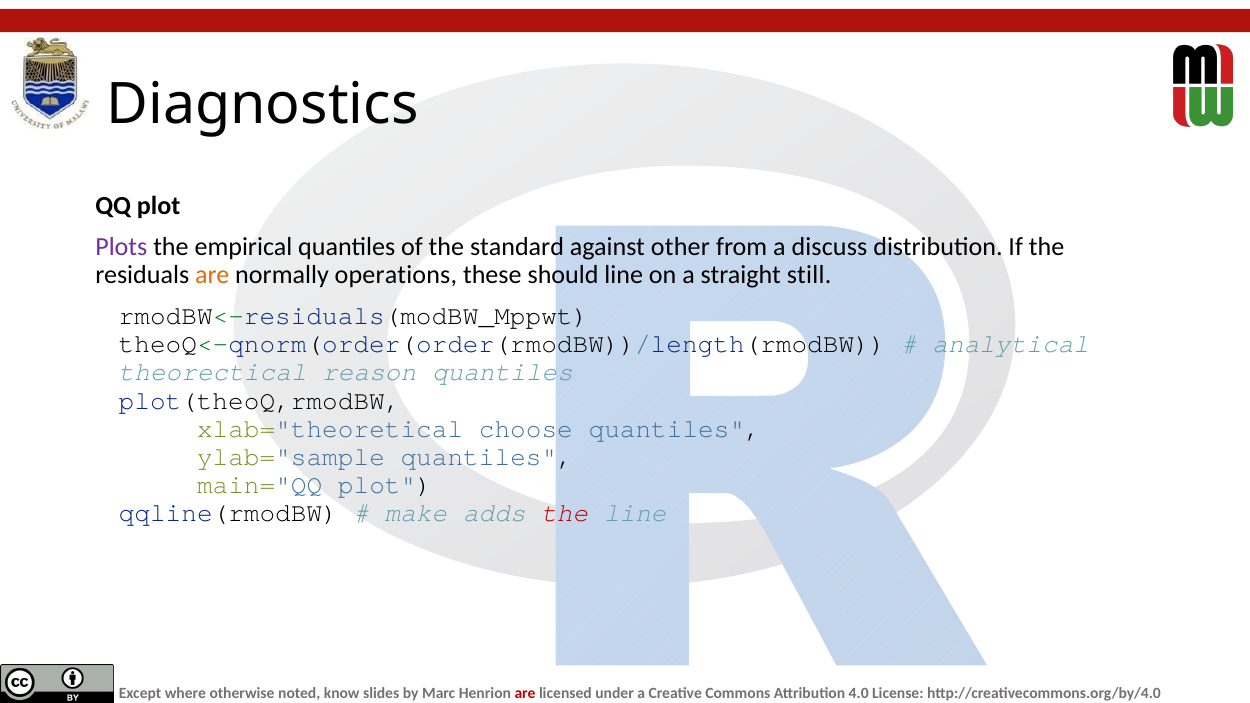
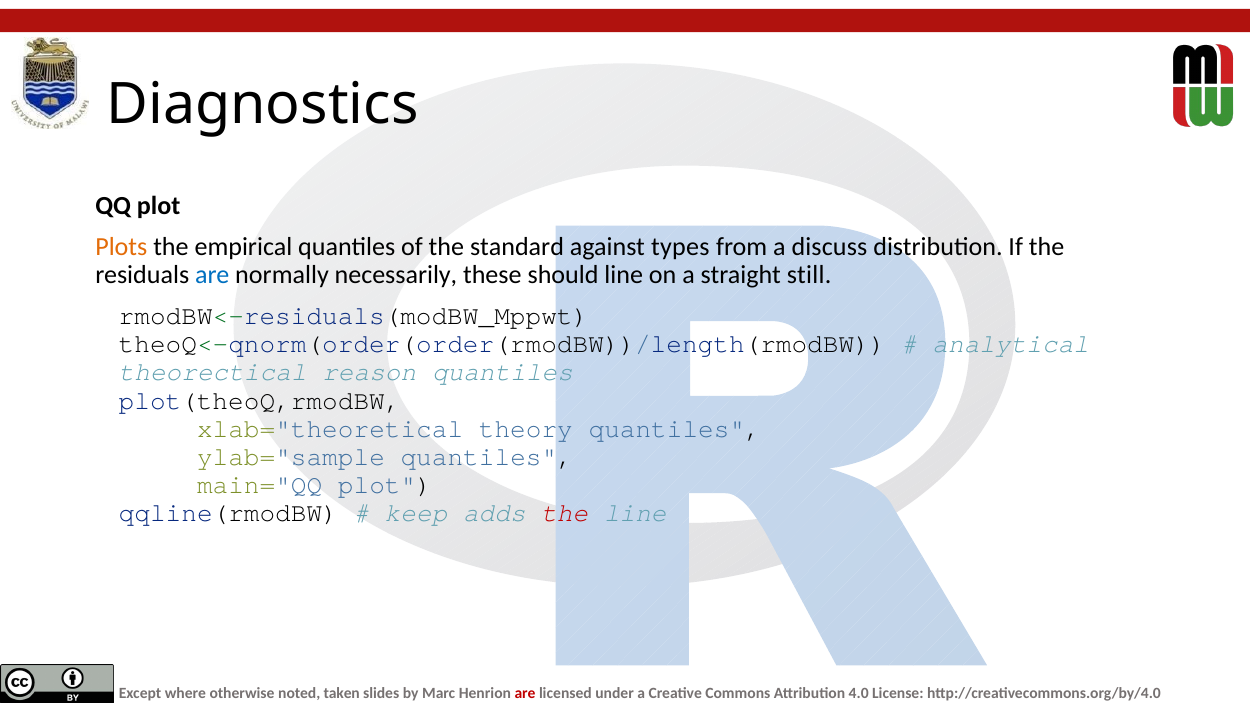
Plots colour: purple -> orange
other: other -> types
are at (212, 275) colour: orange -> blue
operations: operations -> necessarily
choose: choose -> theory
make: make -> keep
know: know -> taken
